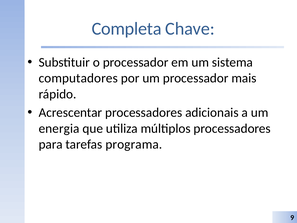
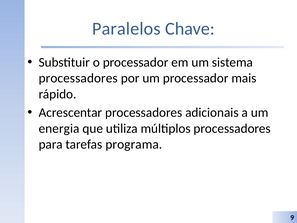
Completa: Completa -> Paralelos
computadores at (78, 78): computadores -> processadores
